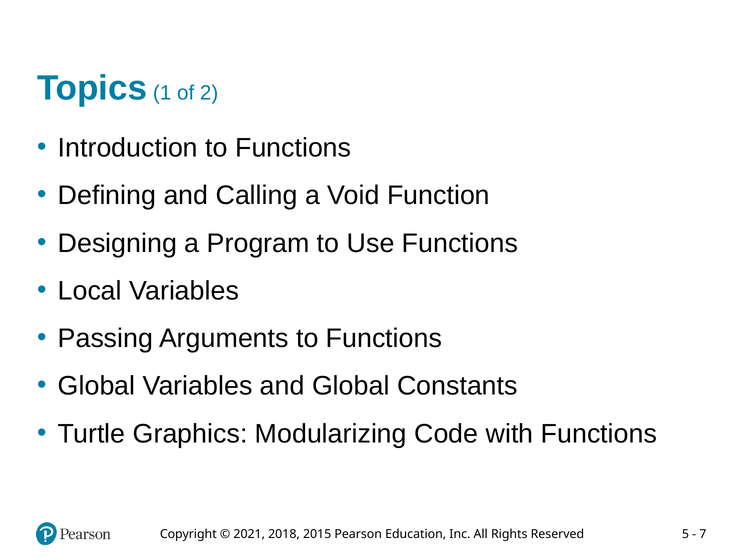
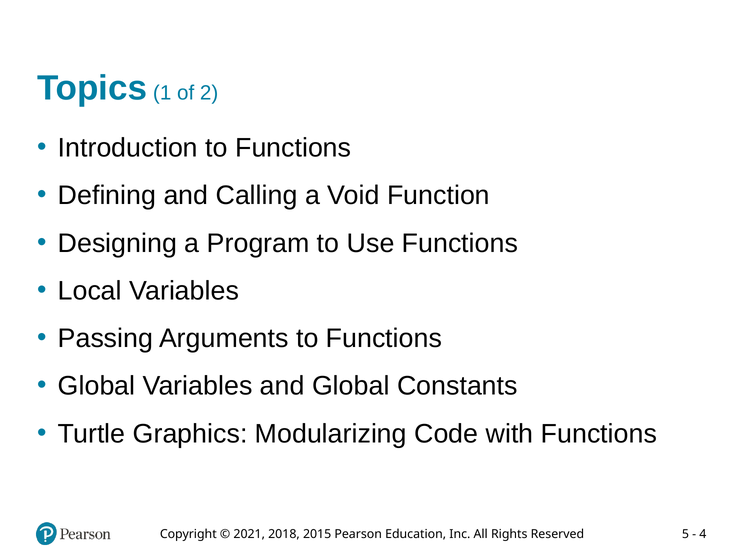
7: 7 -> 4
